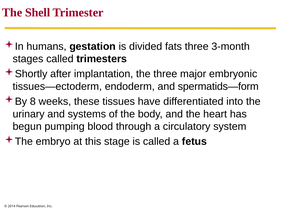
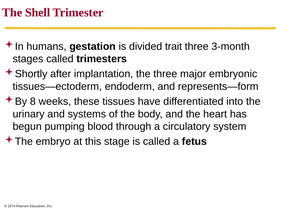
fats: fats -> trait
spermatids—form: spermatids—form -> represents—form
